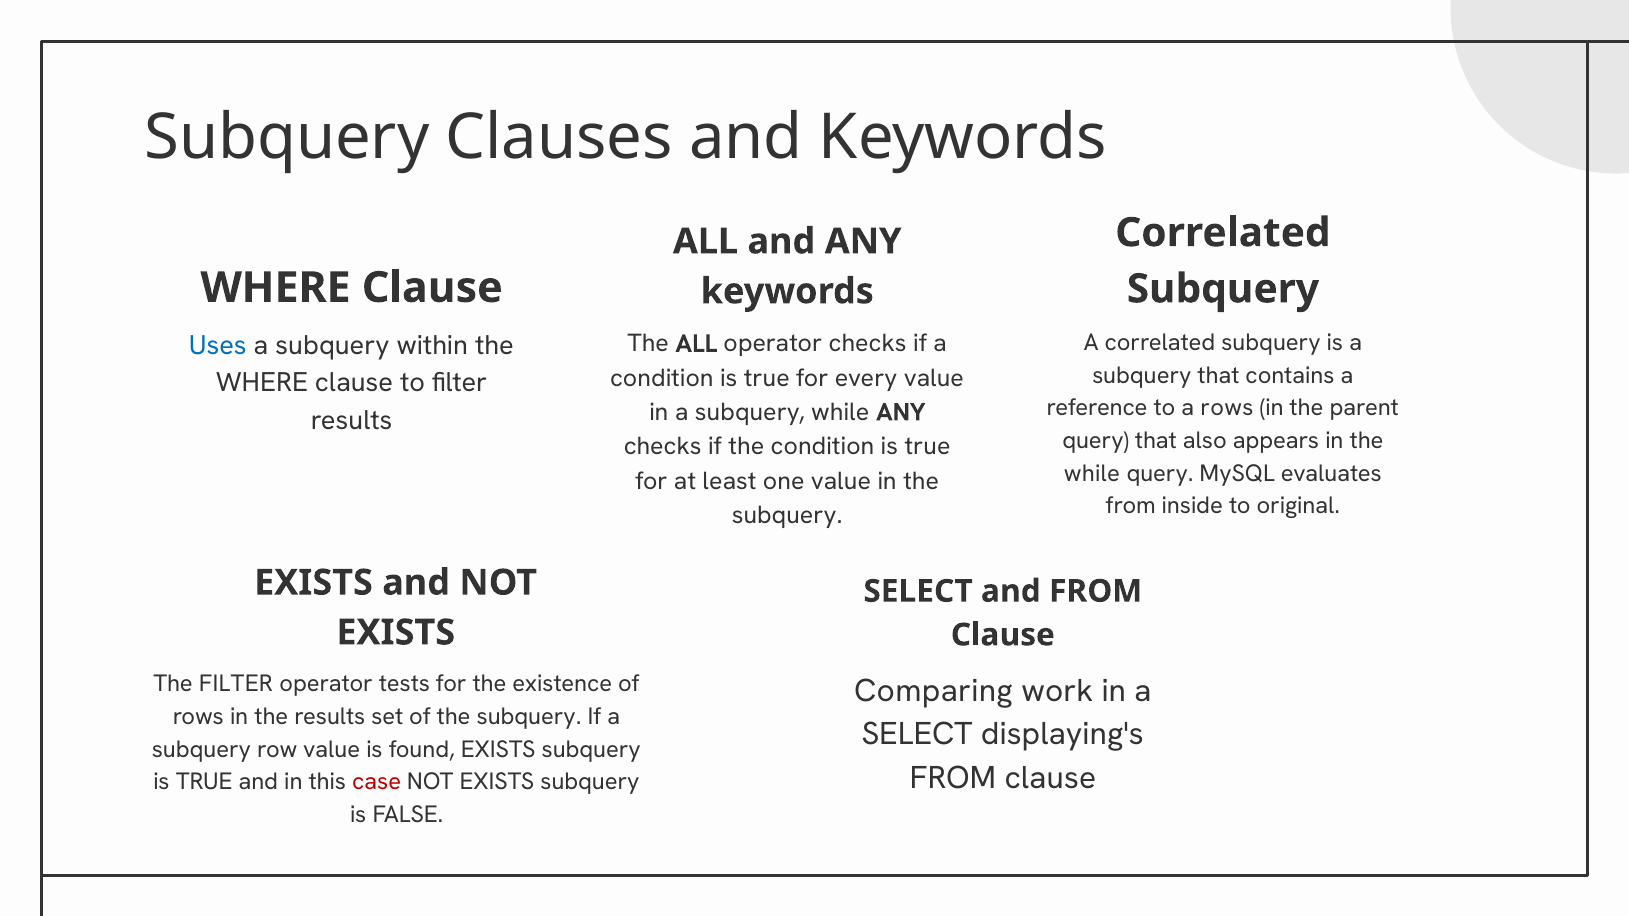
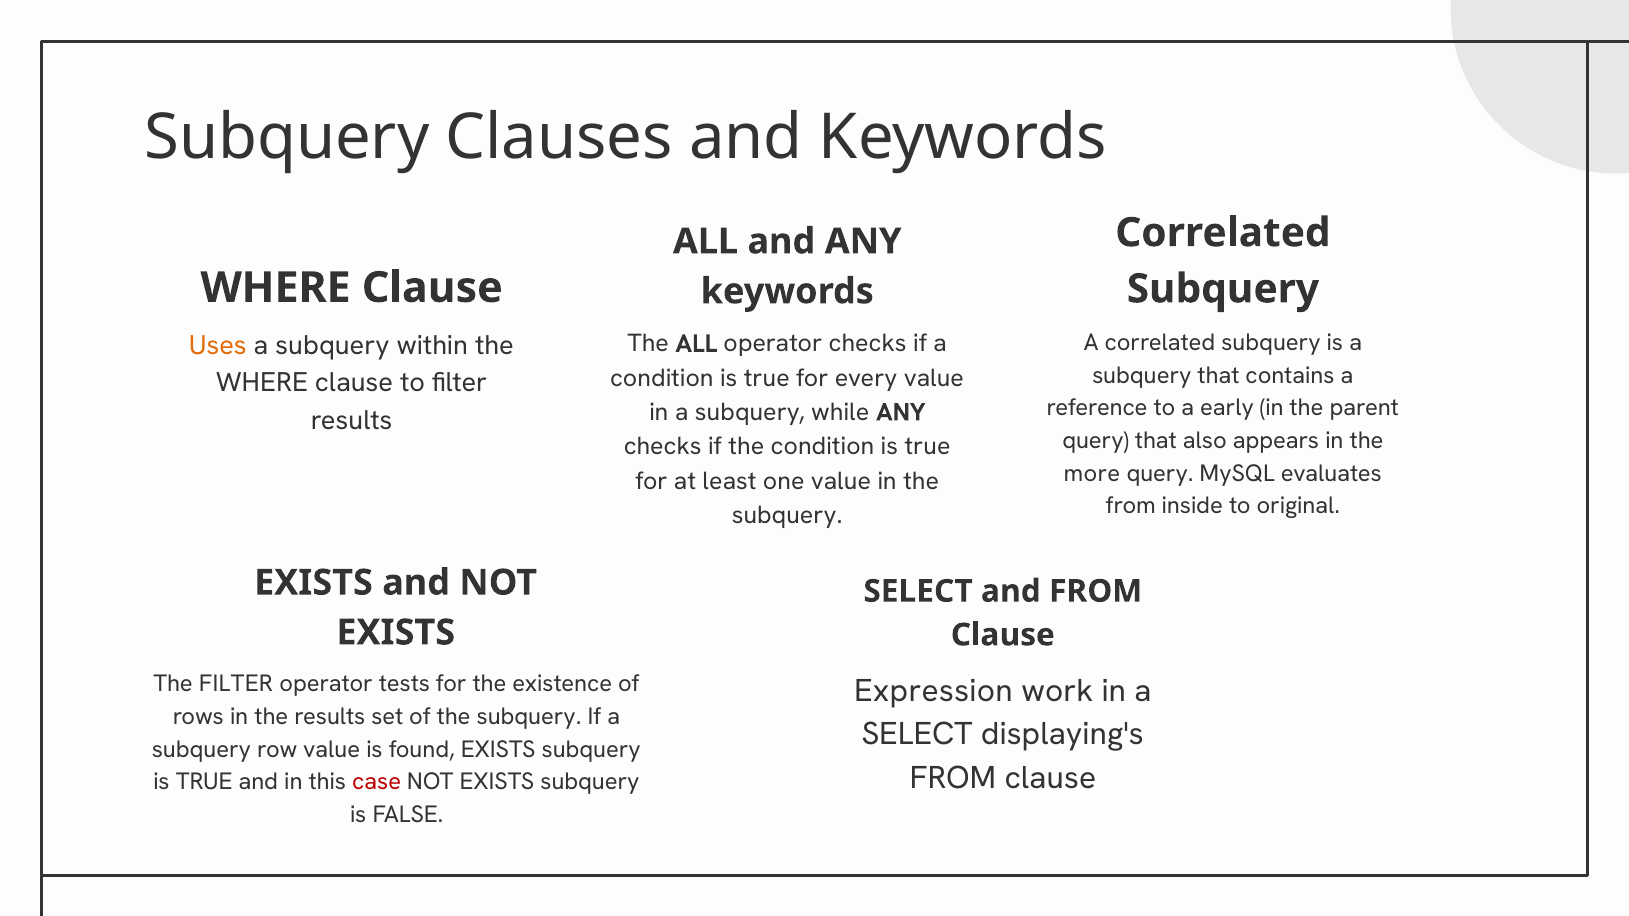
Uses colour: blue -> orange
a rows: rows -> early
while at (1092, 474): while -> more
Comparing: Comparing -> Expression
